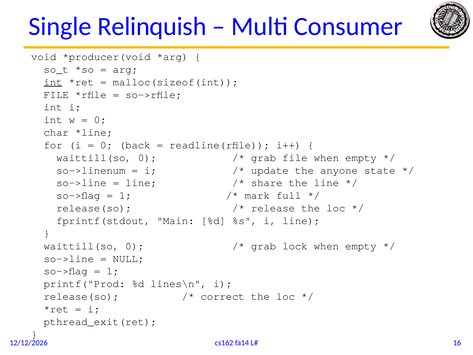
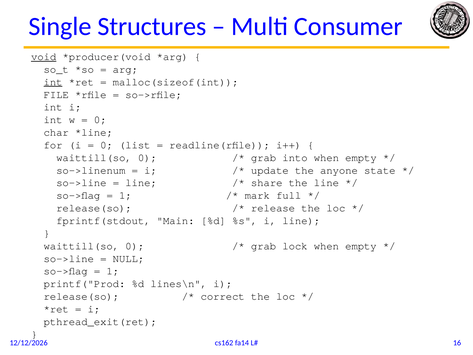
Relinquish: Relinquish -> Structures
void underline: none -> present
back: back -> list
grab file: file -> into
